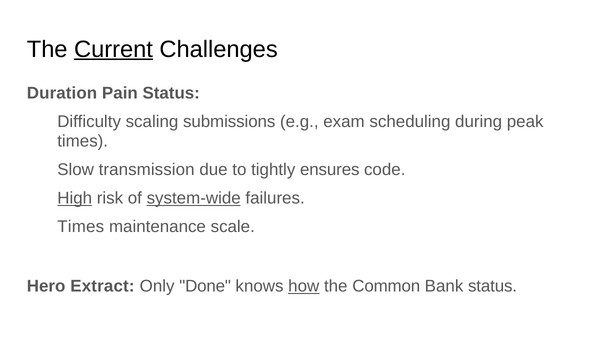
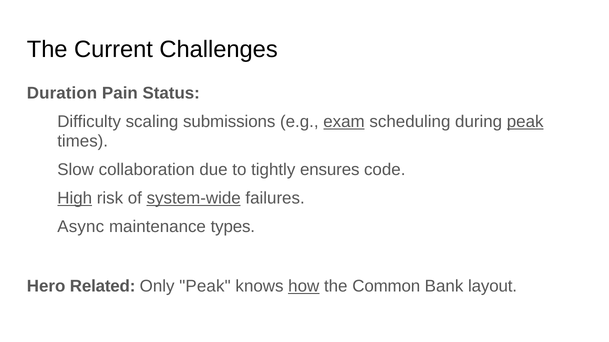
Current underline: present -> none
exam underline: none -> present
peak at (525, 122) underline: none -> present
transmission: transmission -> collaboration
Times at (81, 227): Times -> Async
scale: scale -> types
Extract: Extract -> Related
Only Done: Done -> Peak
Bank status: status -> layout
